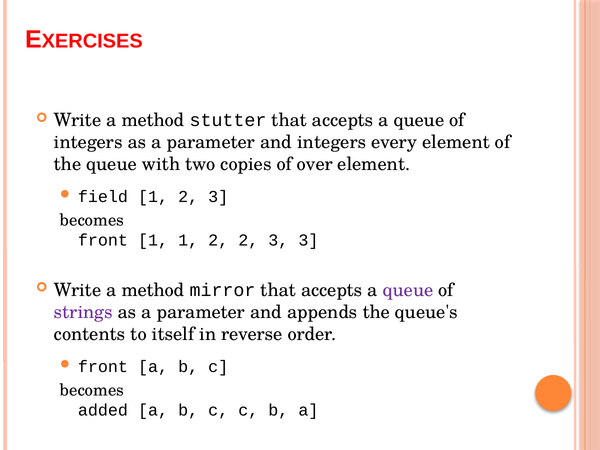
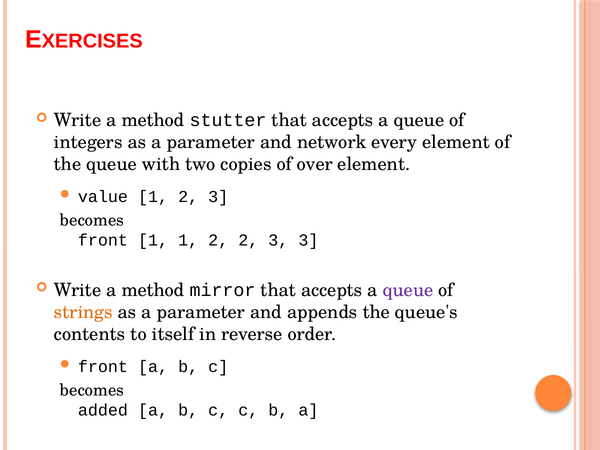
and integers: integers -> network
field: field -> value
strings colour: purple -> orange
